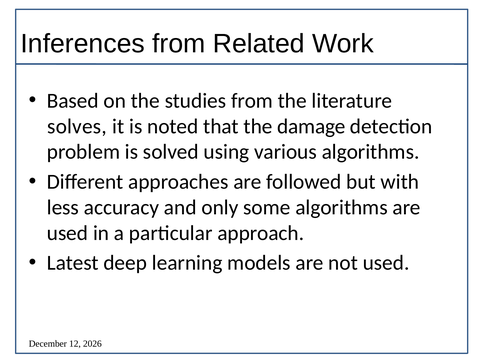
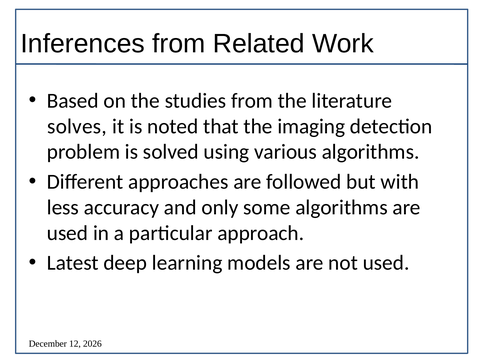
damage: damage -> imaging
